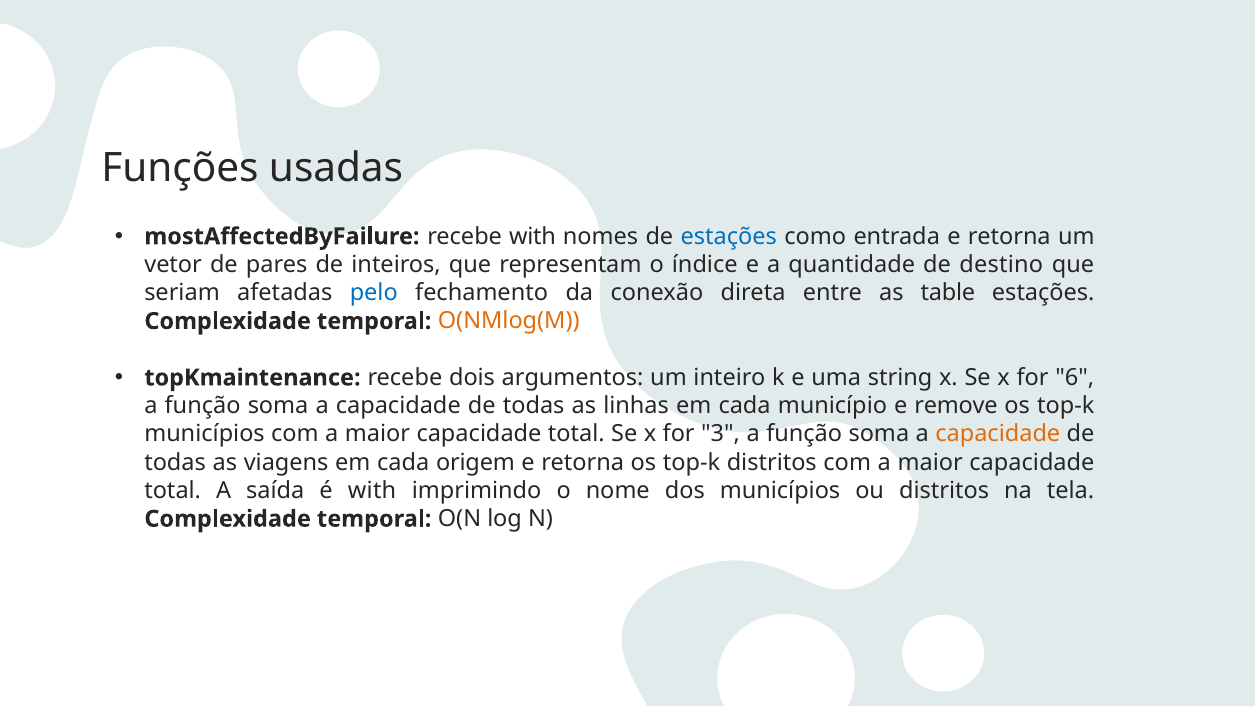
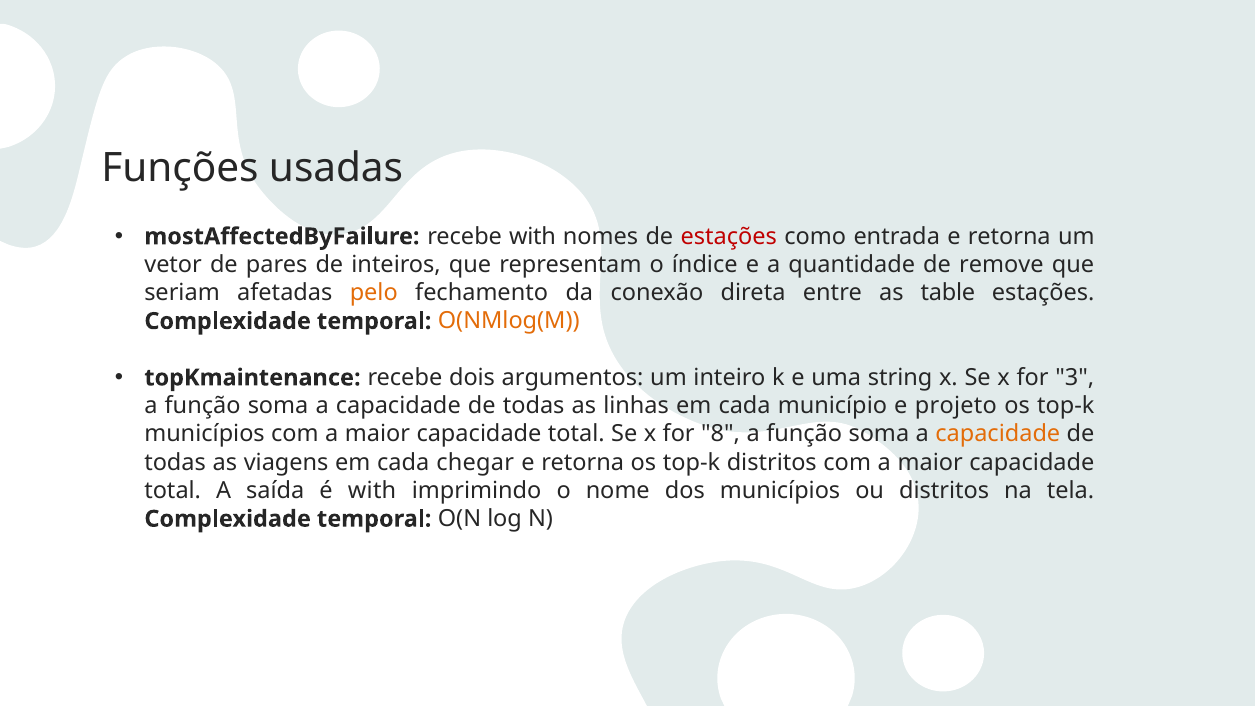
estações at (729, 236) colour: blue -> red
destino: destino -> remove
pelo colour: blue -> orange
6: 6 -> 3
remove: remove -> projeto
3: 3 -> 8
origem: origem -> chegar
